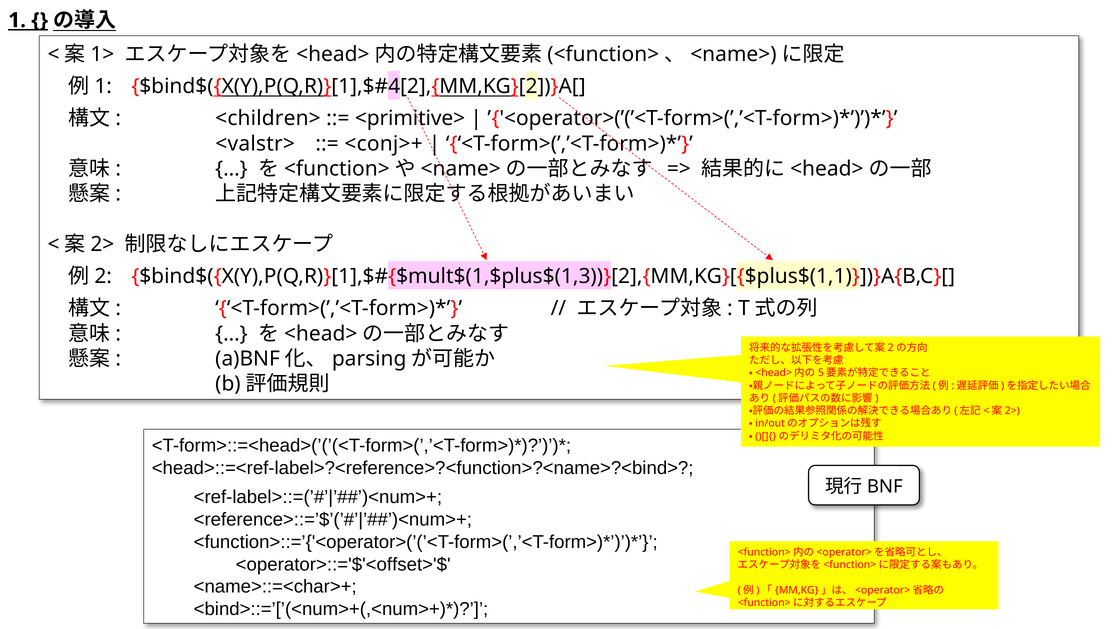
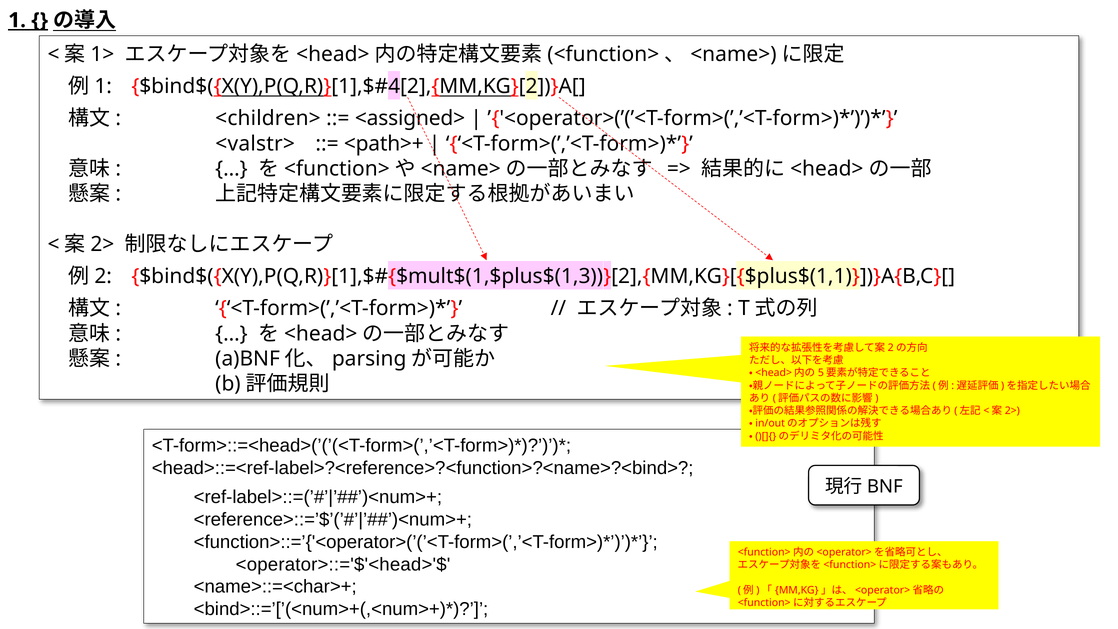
<primitive>: <primitive> -> <assigned>
<conj>+: <conj>+ -> <path>+
<operator>::='$'<offset>'$: <operator>::='$'<offset>'$ -> <operator>::='$'<head>'$
